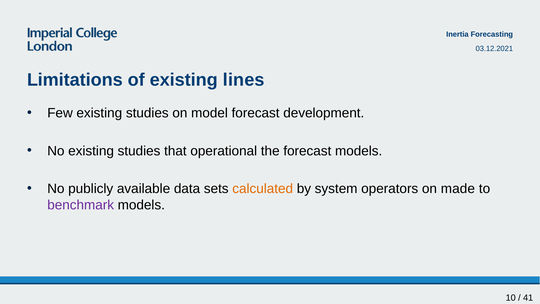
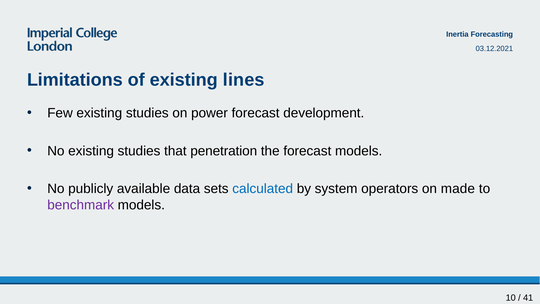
model: model -> power
operational: operational -> penetration
calculated colour: orange -> blue
